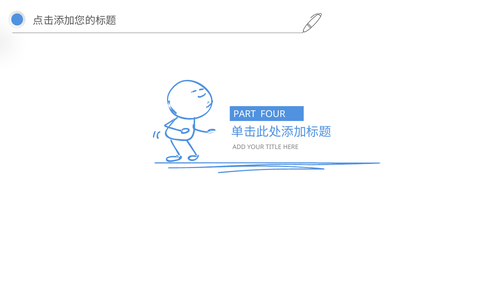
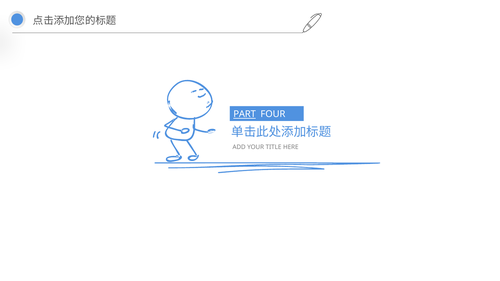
PART underline: none -> present
